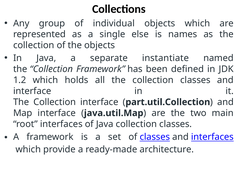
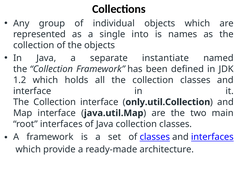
else: else -> into
part.util.Collection: part.util.Collection -> only.util.Collection
